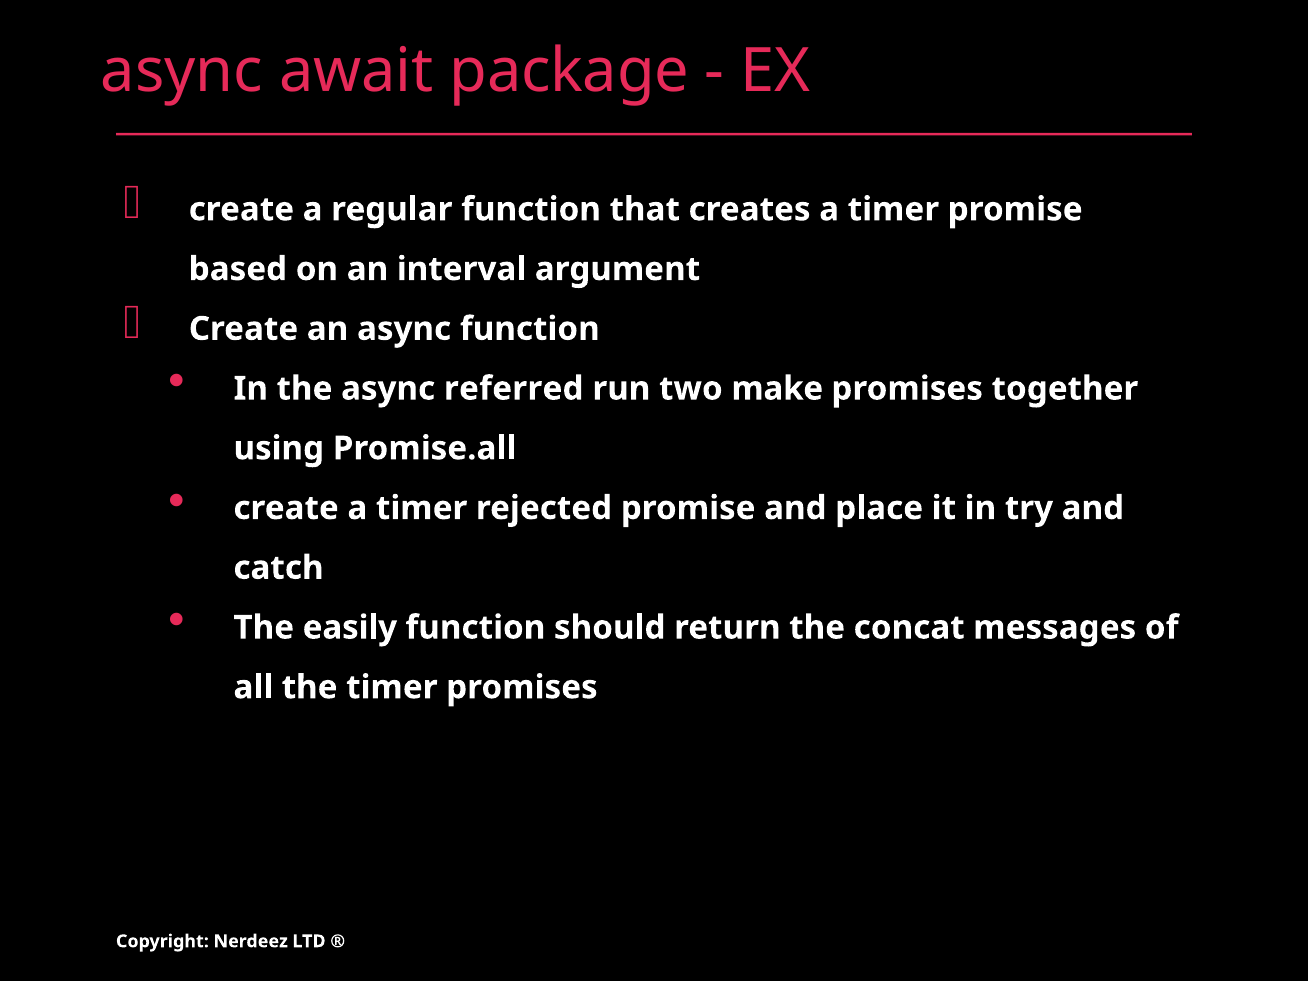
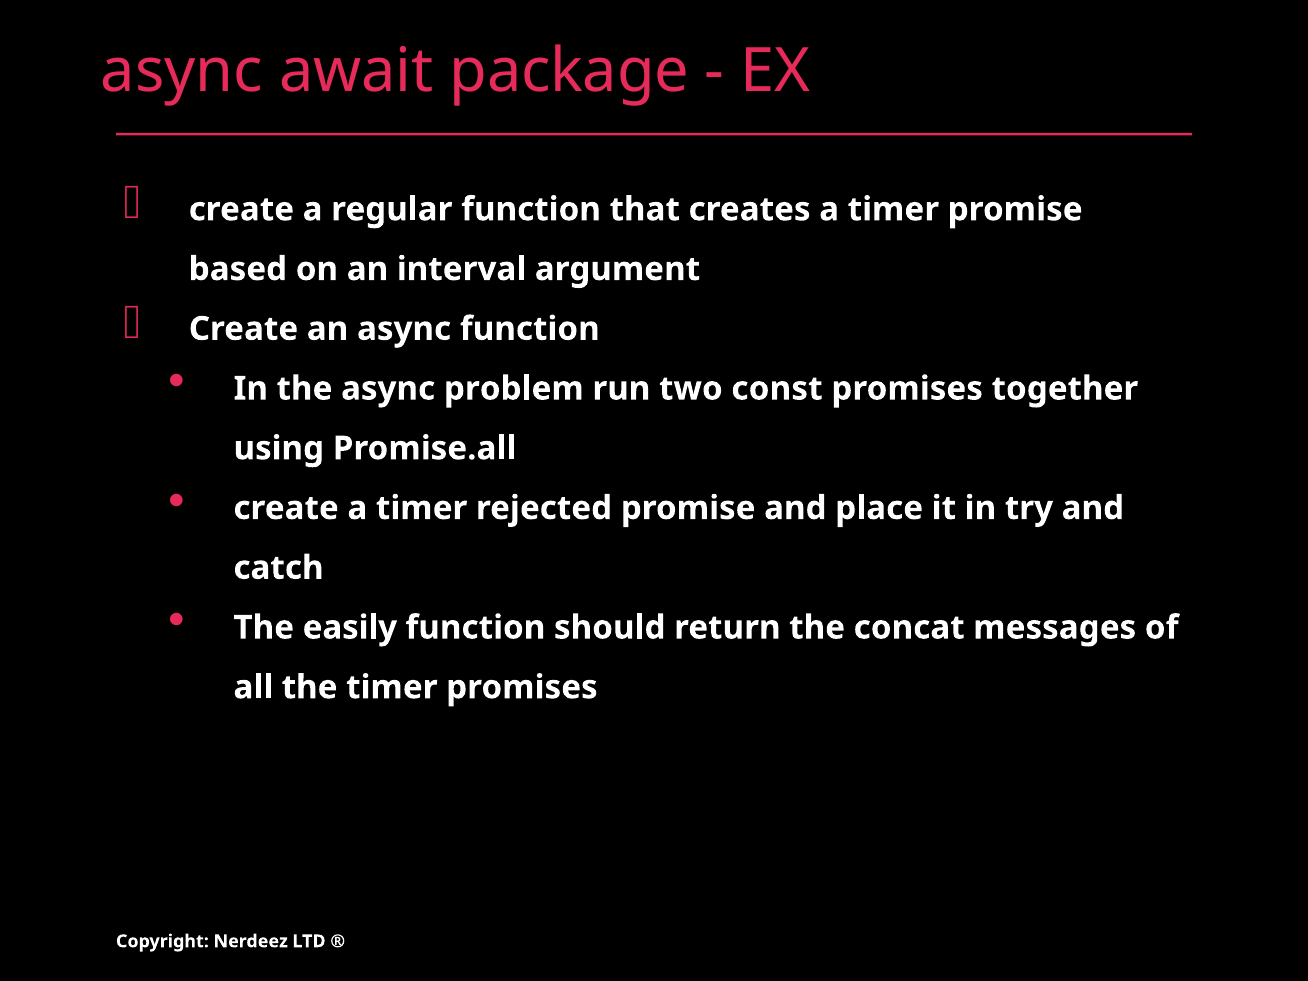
referred: referred -> problem
make: make -> const
